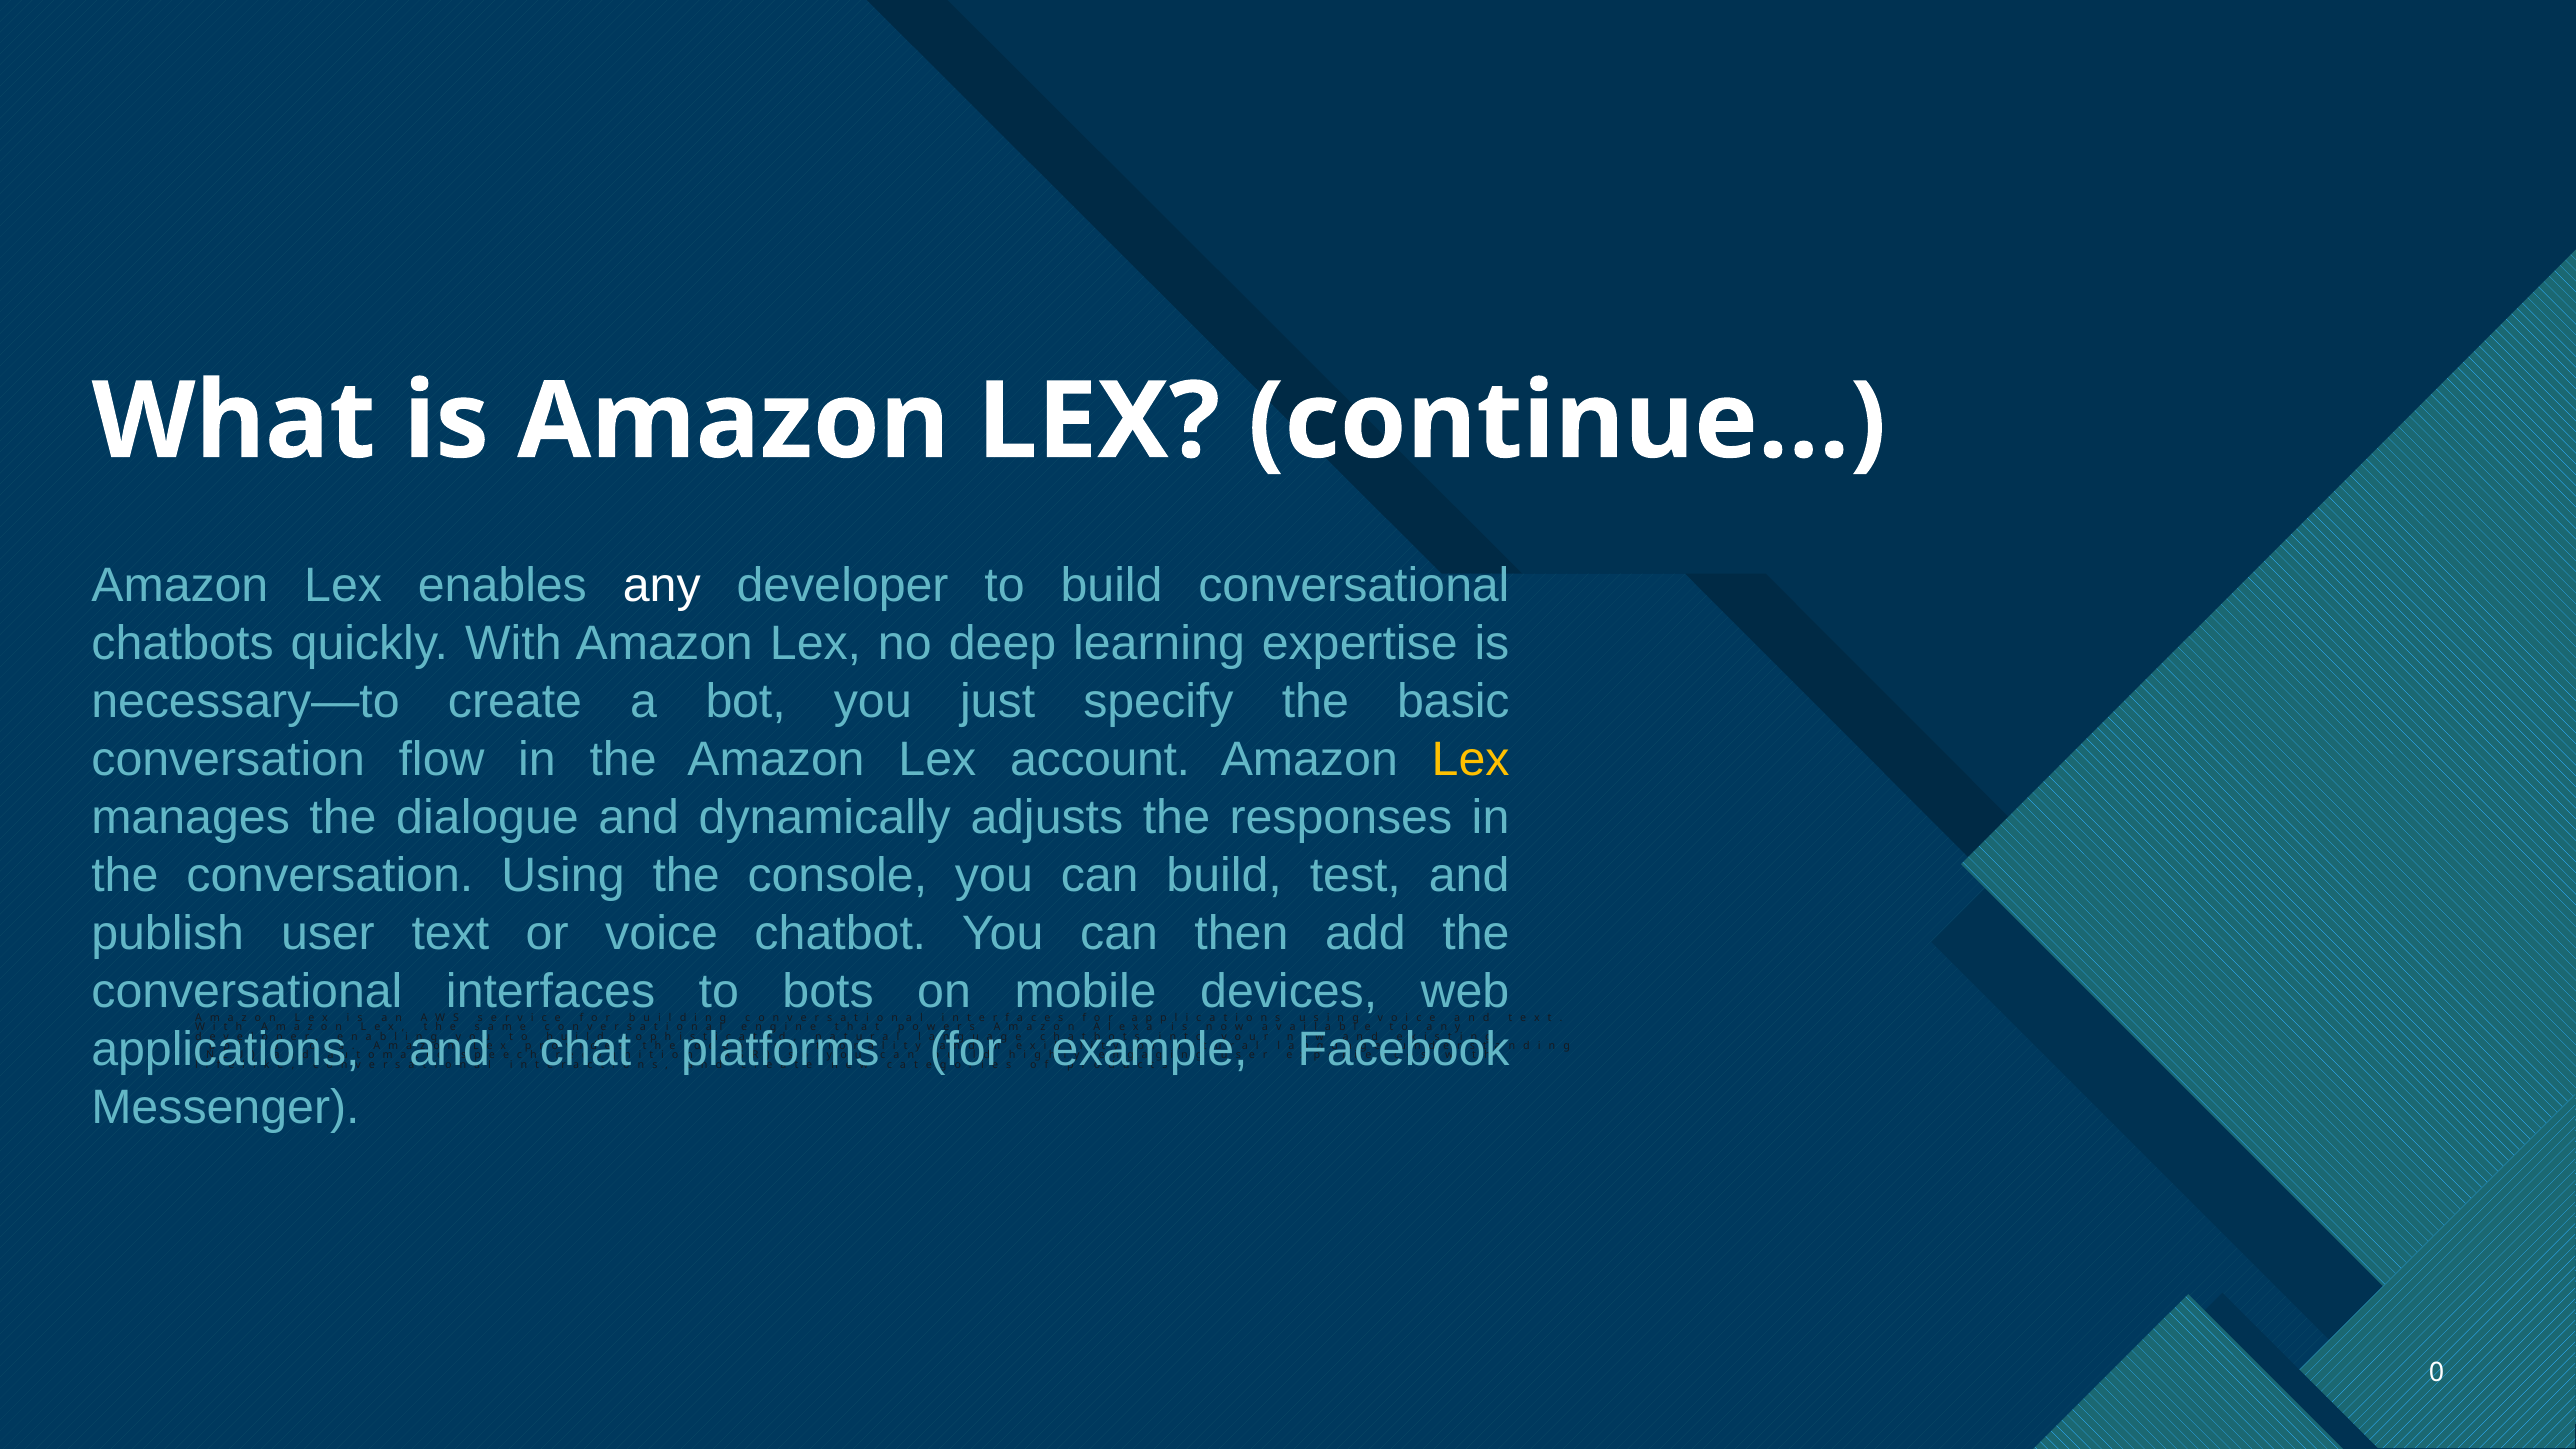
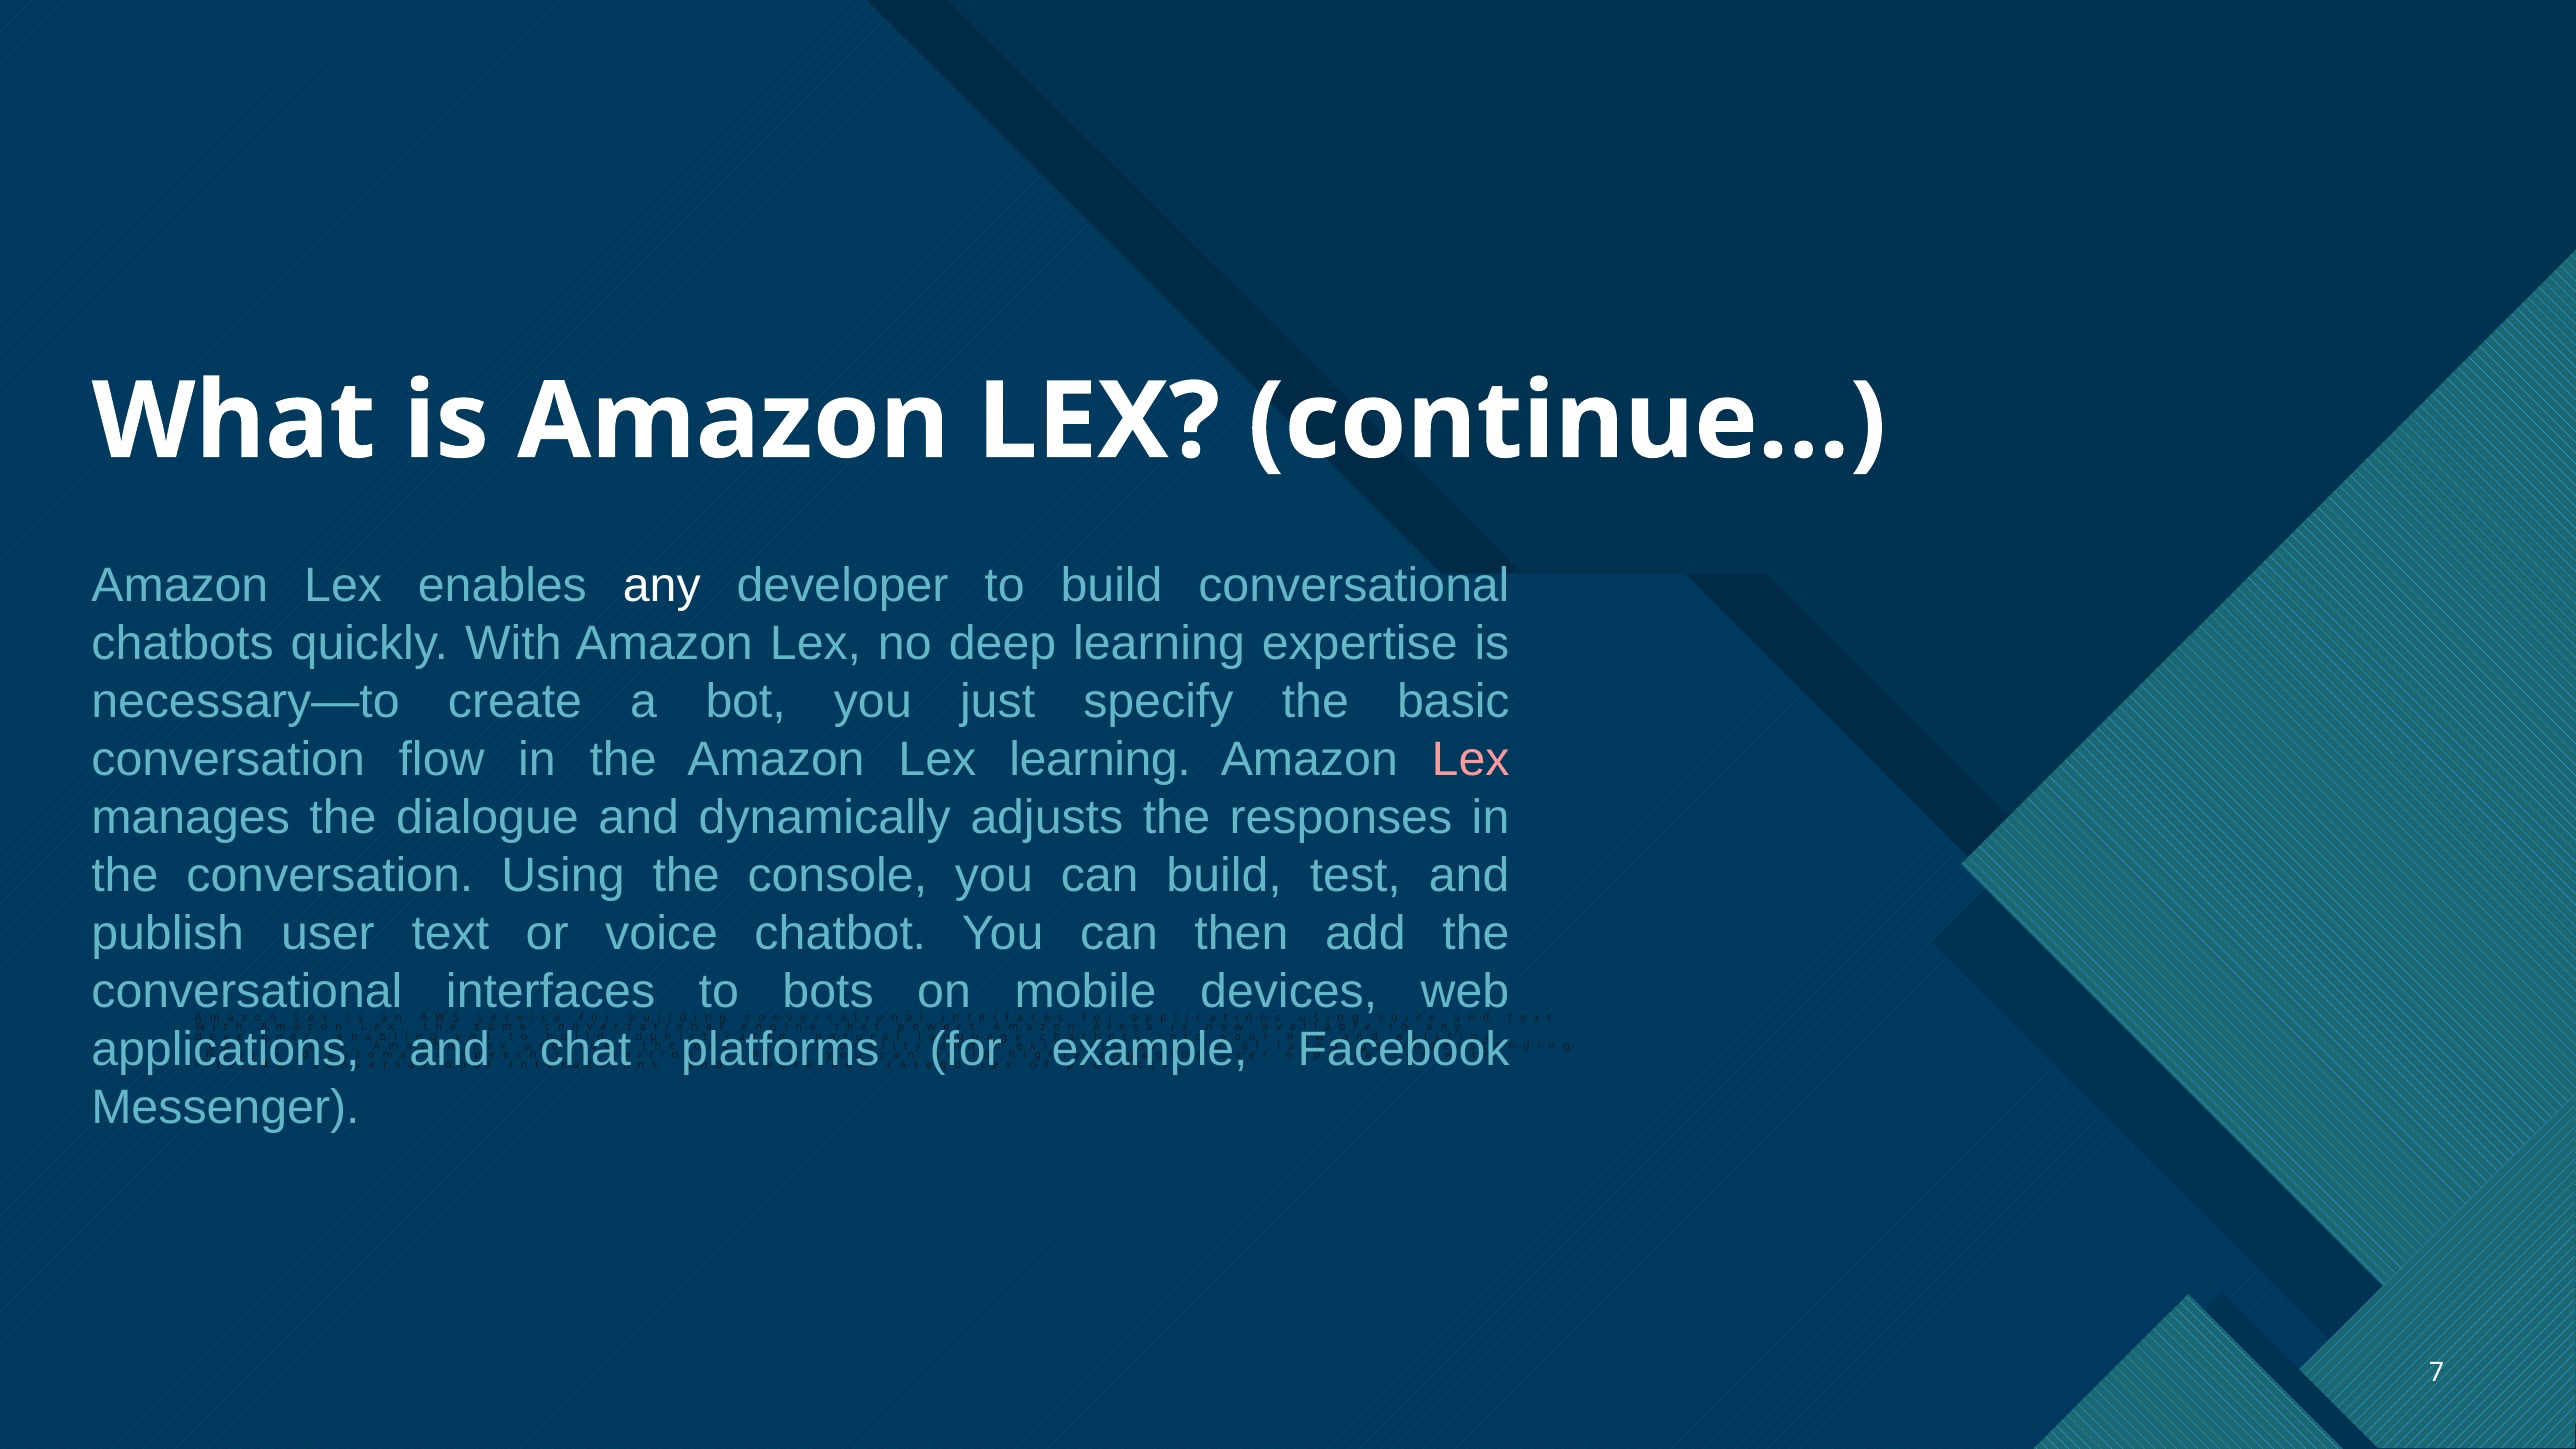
Lex account: account -> learning
Lex at (1471, 760) colour: yellow -> pink
0: 0 -> 7
